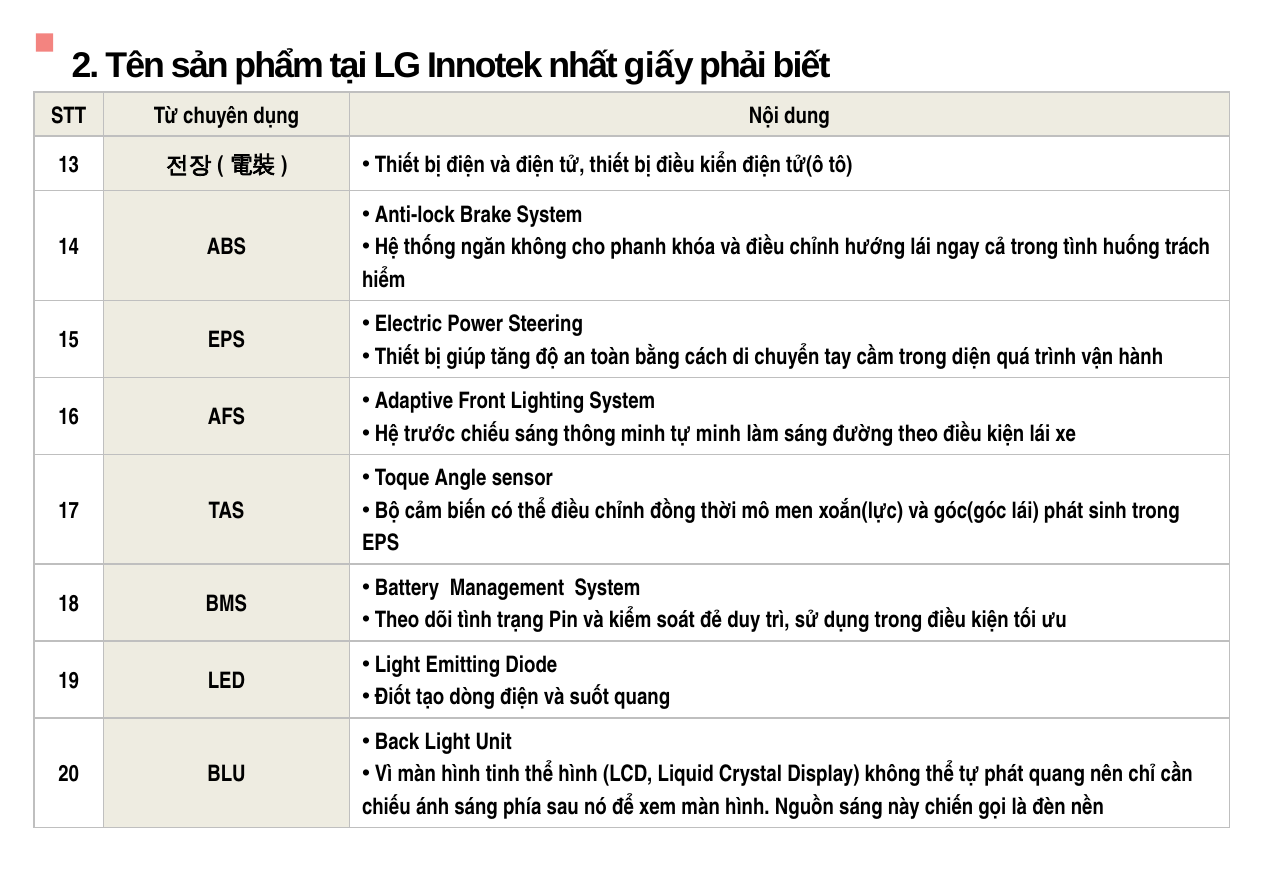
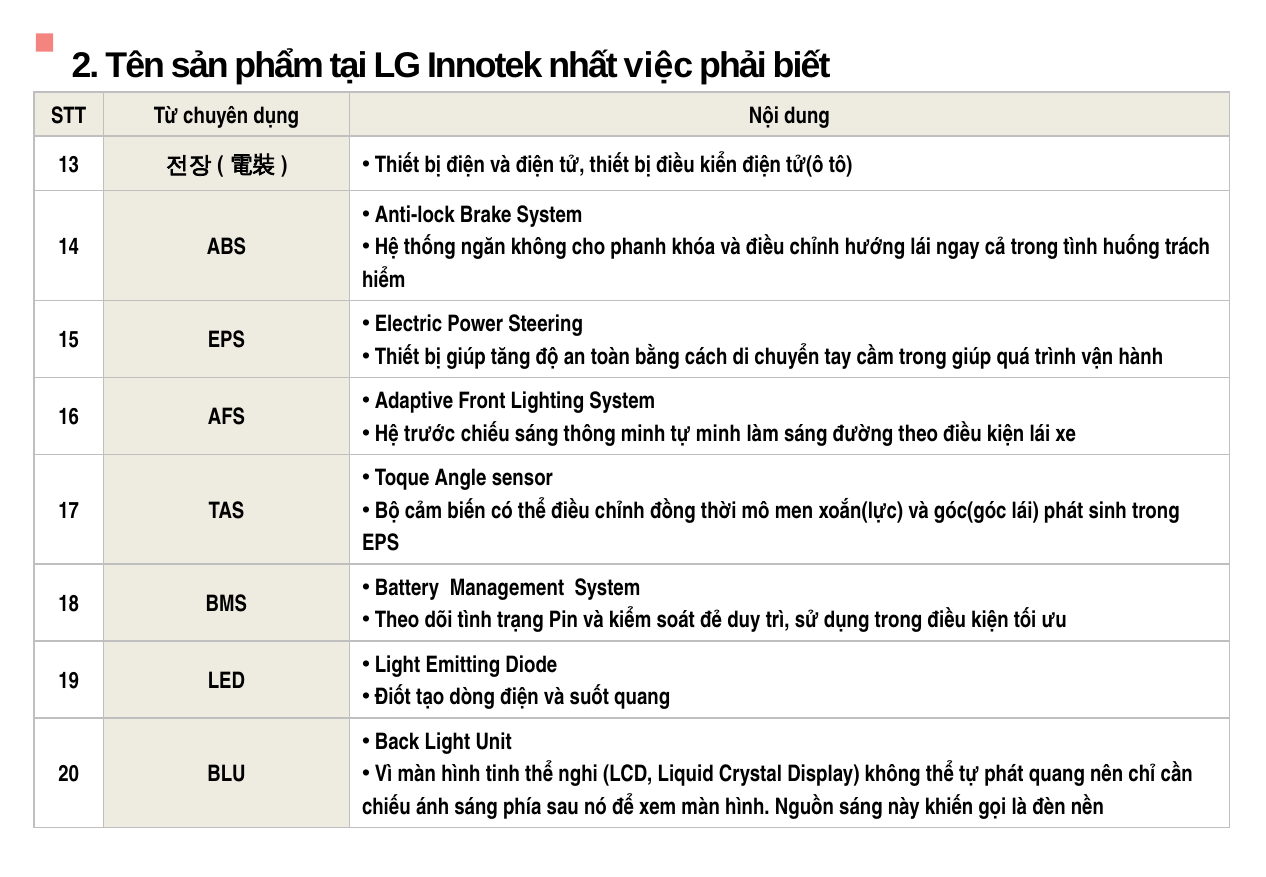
giấy: giấy -> việc
trong diện: diện -> giúp
thể hình: hình -> nghi
chiến: chiến -> khiến
